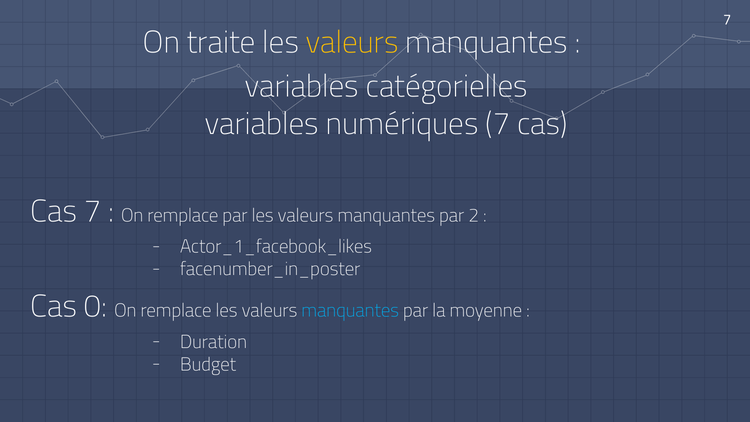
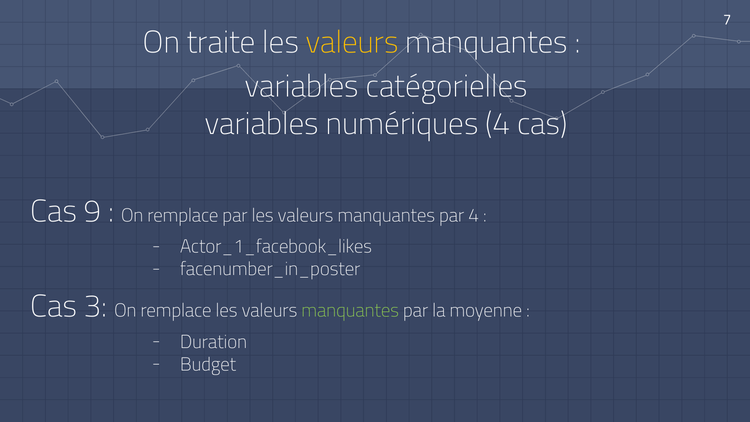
numériques 7: 7 -> 4
Cas 7: 7 -> 9
par 2: 2 -> 4
0: 0 -> 3
manquantes at (350, 310) colour: light blue -> light green
